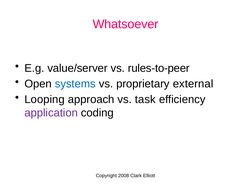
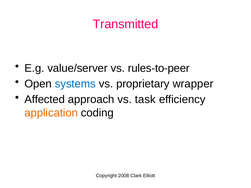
Whatsoever: Whatsoever -> Transmitted
external: external -> wrapper
Looping: Looping -> Affected
application colour: purple -> orange
